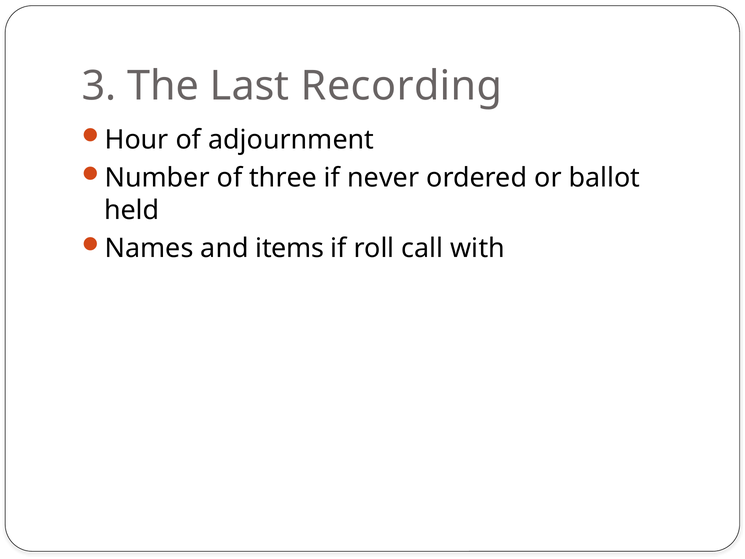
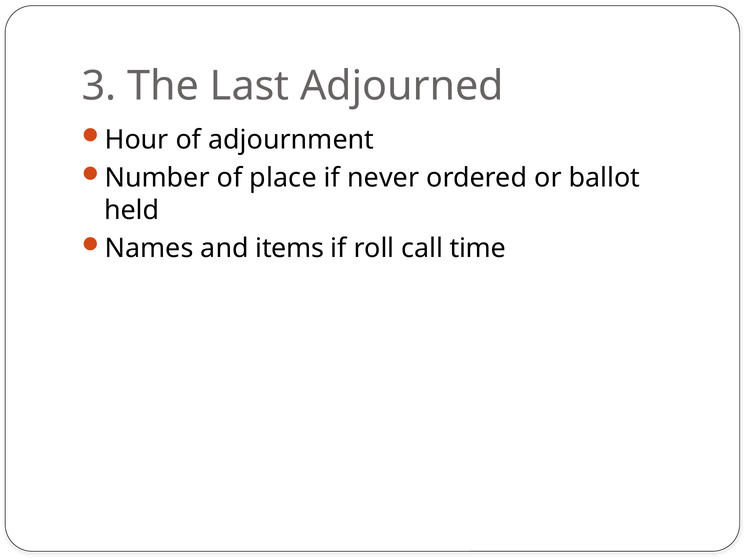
Recording: Recording -> Adjourned
three: three -> place
with: with -> time
